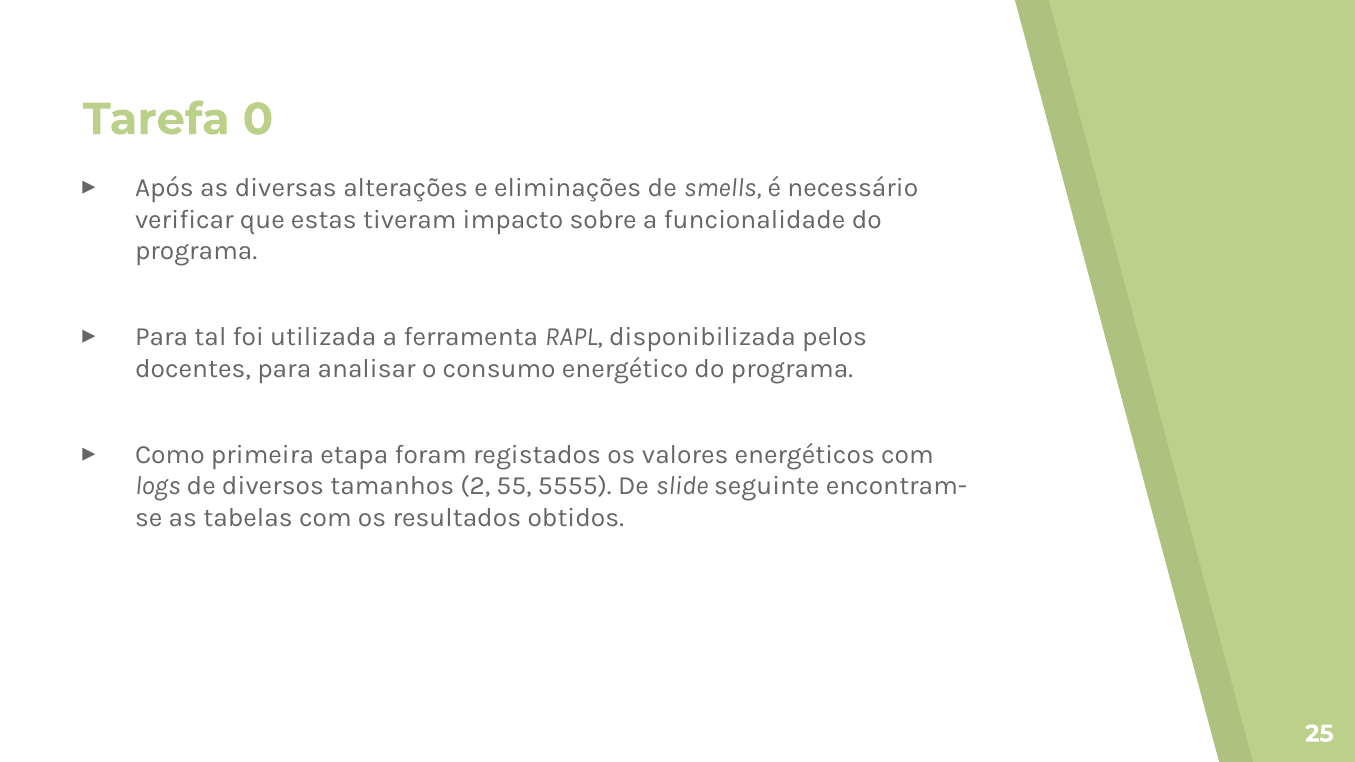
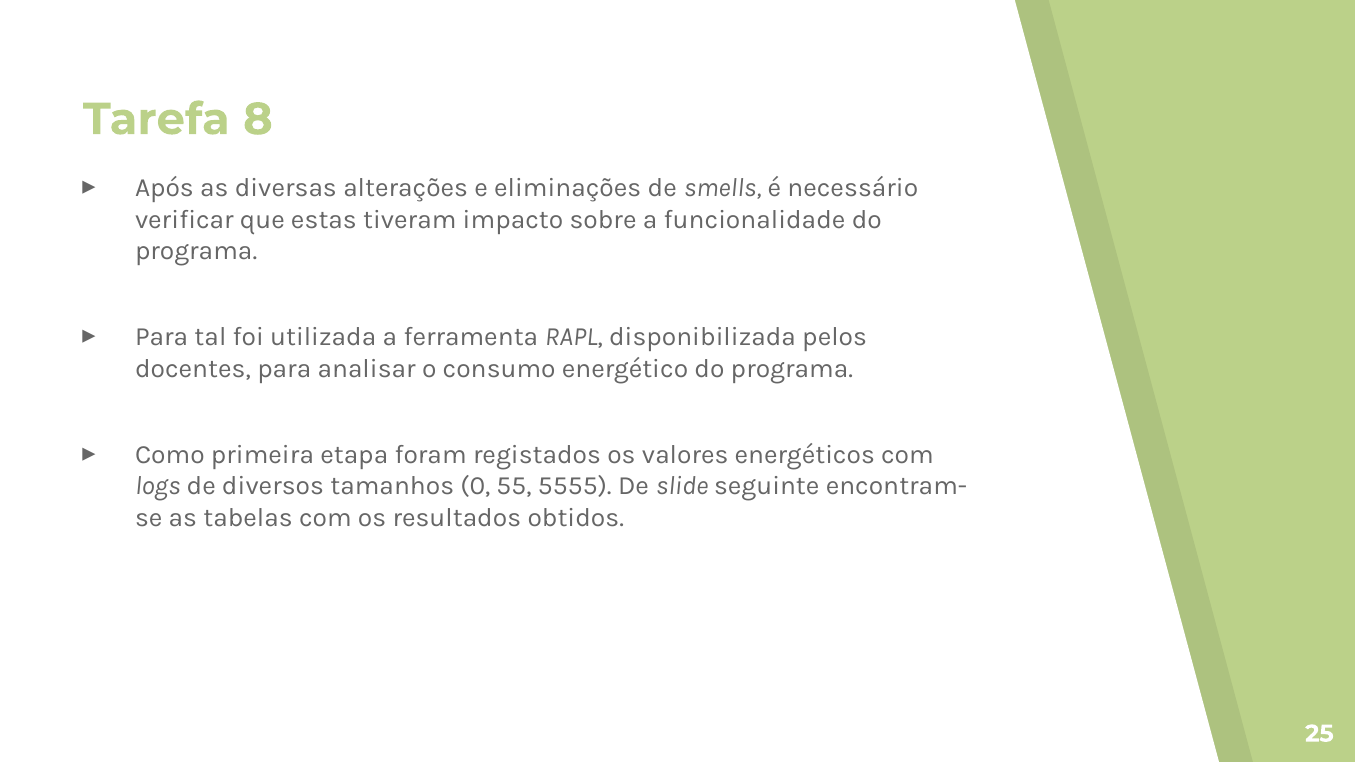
0: 0 -> 8
2: 2 -> 0
